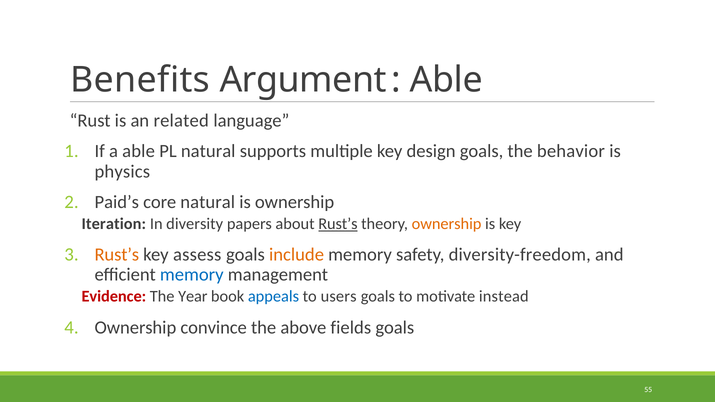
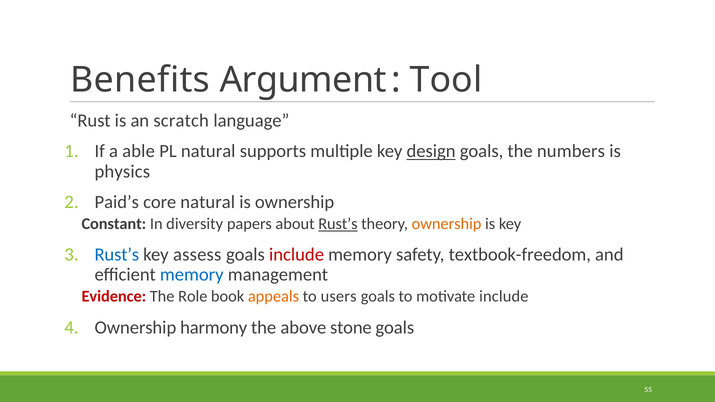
Argument Able: Able -> Tool
related: related -> scratch
design underline: none -> present
behavior: behavior -> numbers
Iteration: Iteration -> Constant
Rust’s at (117, 255) colour: orange -> blue
include at (297, 255) colour: orange -> red
diversity-freedom: diversity-freedom -> textbook-freedom
Year: Year -> Role
appeals colour: blue -> orange
motivate instead: instead -> include
convince: convince -> harmony
fields: fields -> stone
